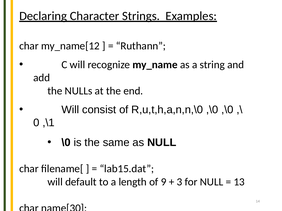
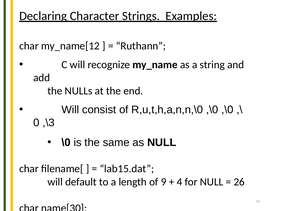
,\1: ,\1 -> ,\3
3: 3 -> 4
13: 13 -> 26
